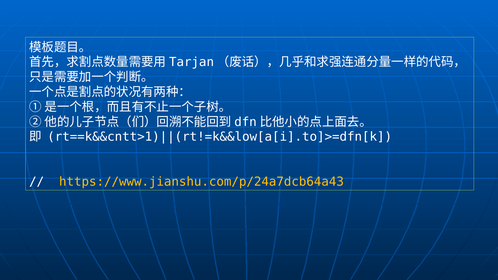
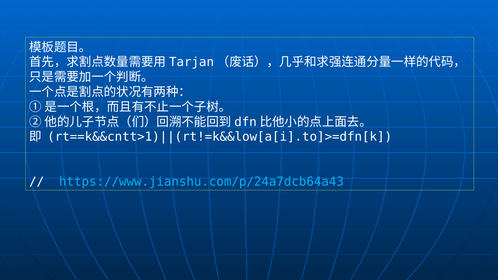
https://www.jianshu.com/p/24a7dcb64a43 colour: yellow -> light blue
